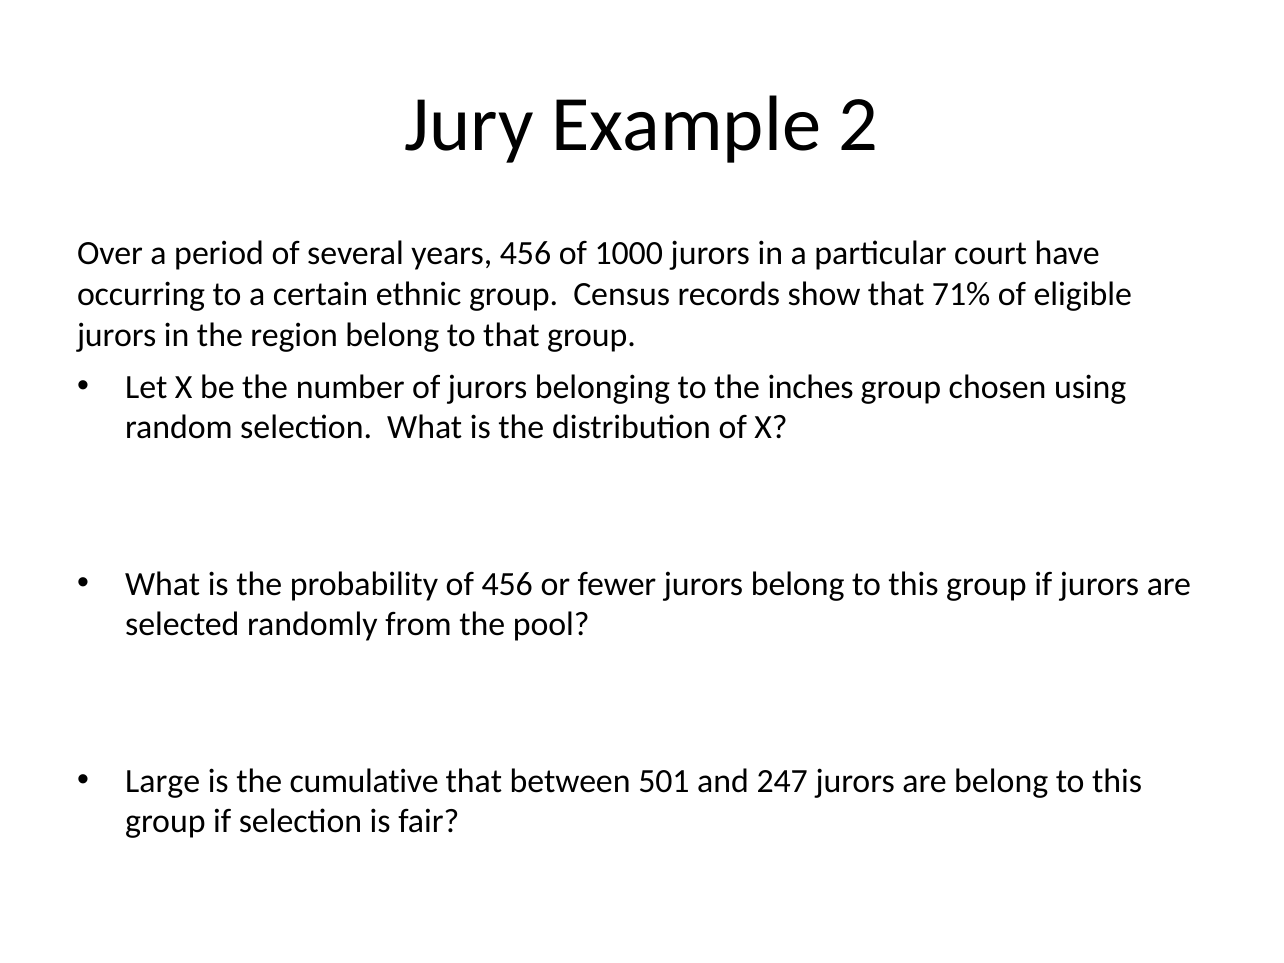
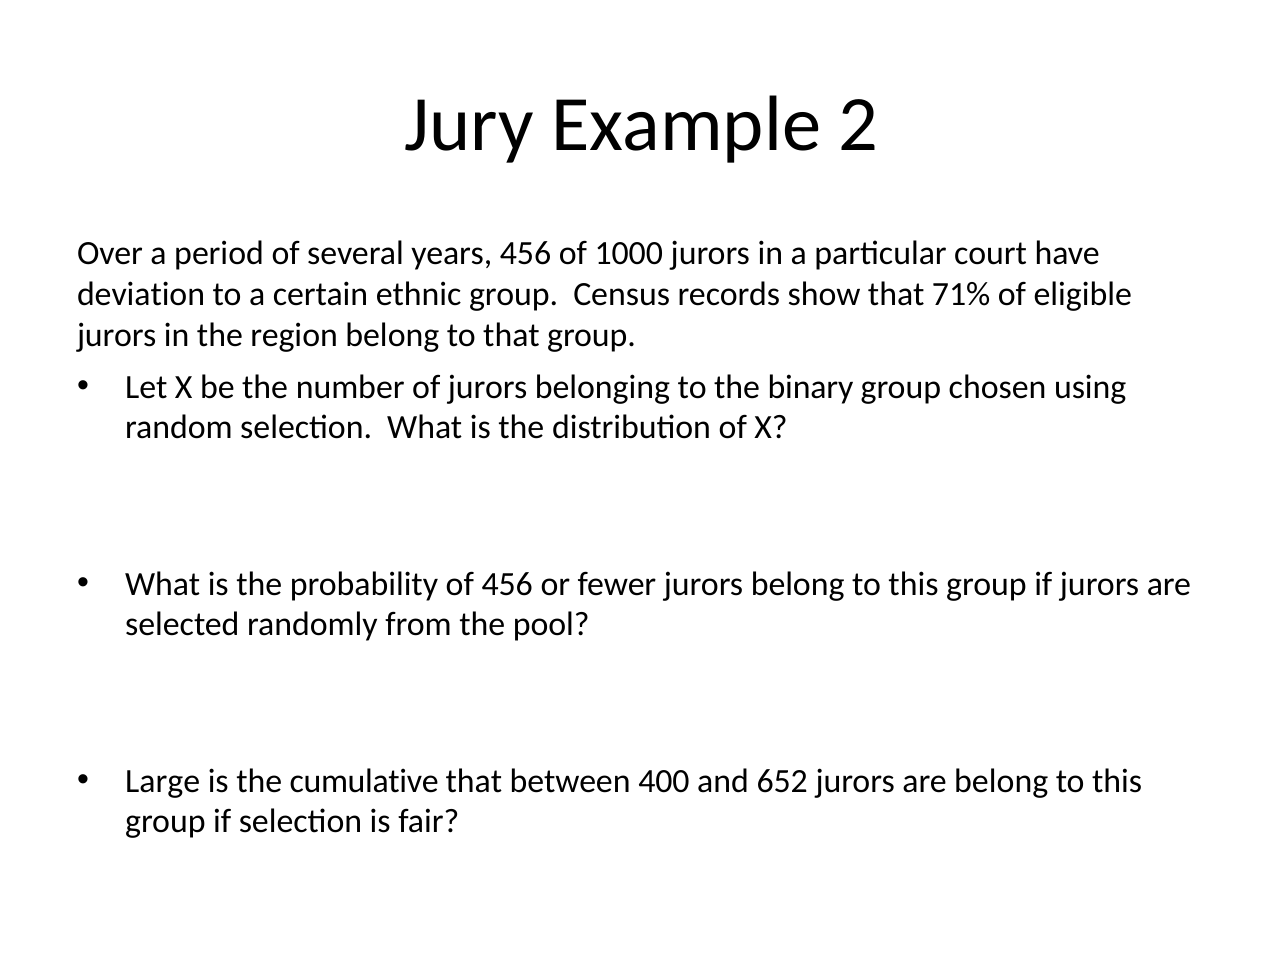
occurring: occurring -> deviation
inches: inches -> binary
501: 501 -> 400
247: 247 -> 652
